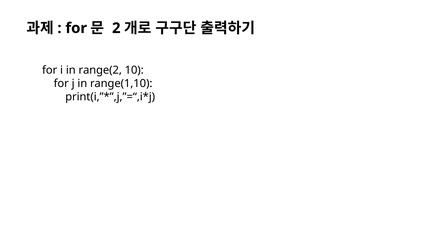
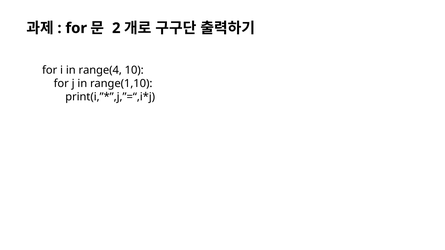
range(2: range(2 -> range(4
